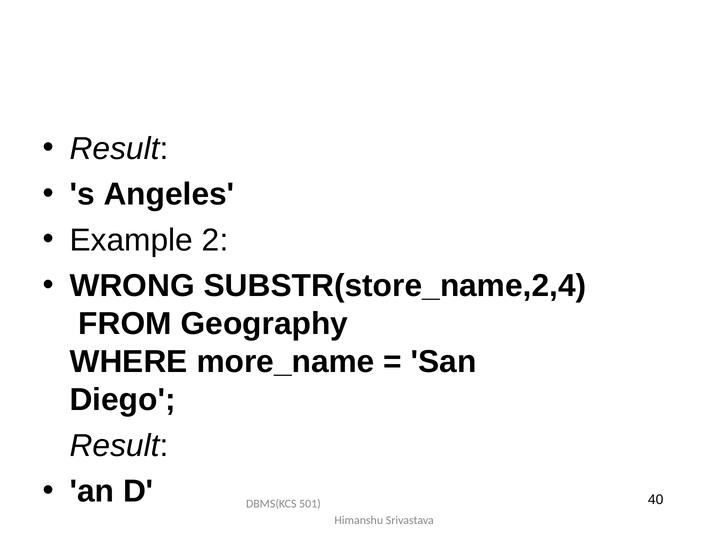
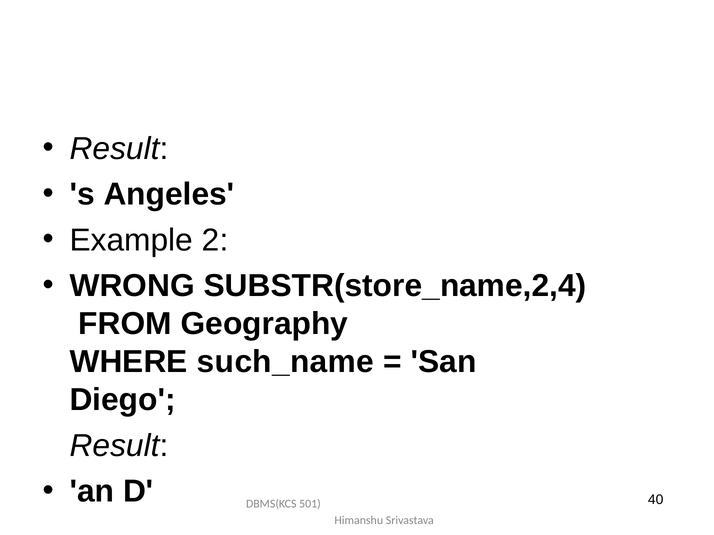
more_name: more_name -> such_name
